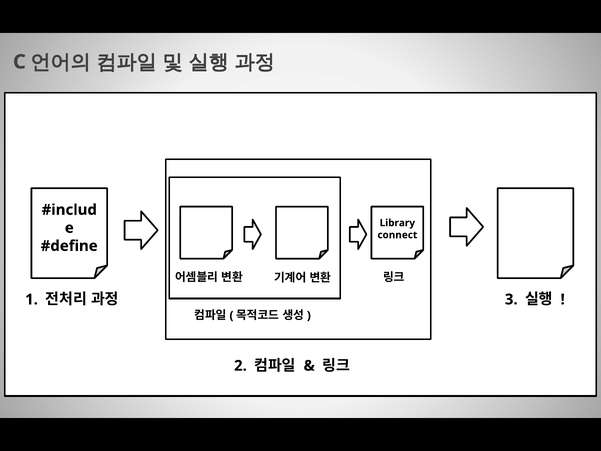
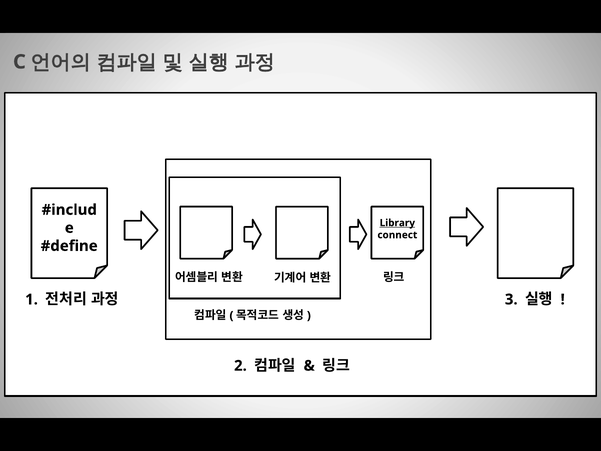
Library underline: none -> present
